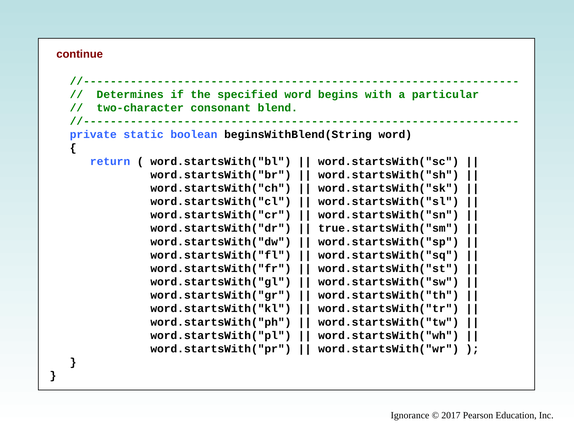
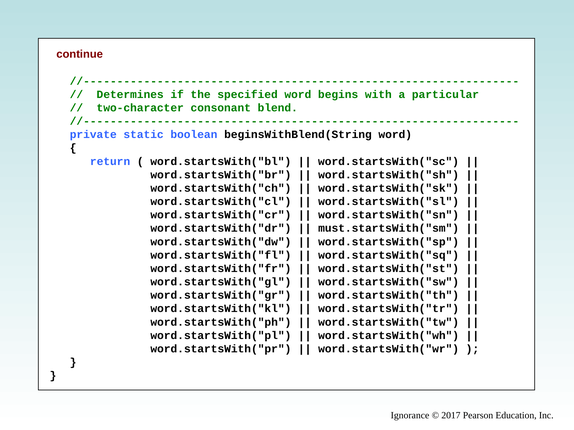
true.startsWith("sm: true.startsWith("sm -> must.startsWith("sm
